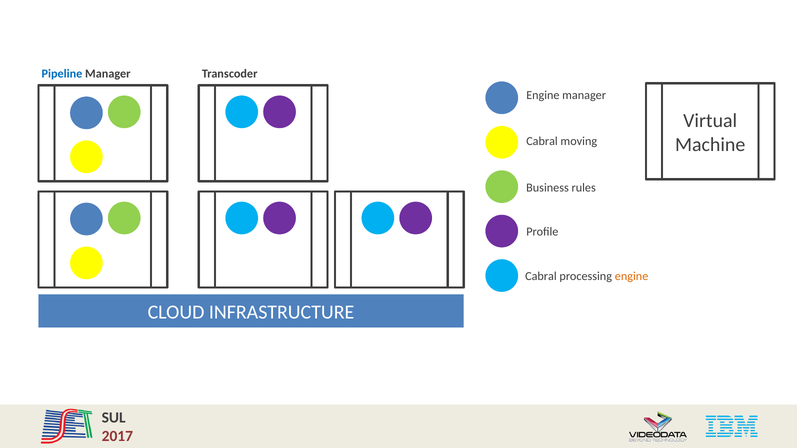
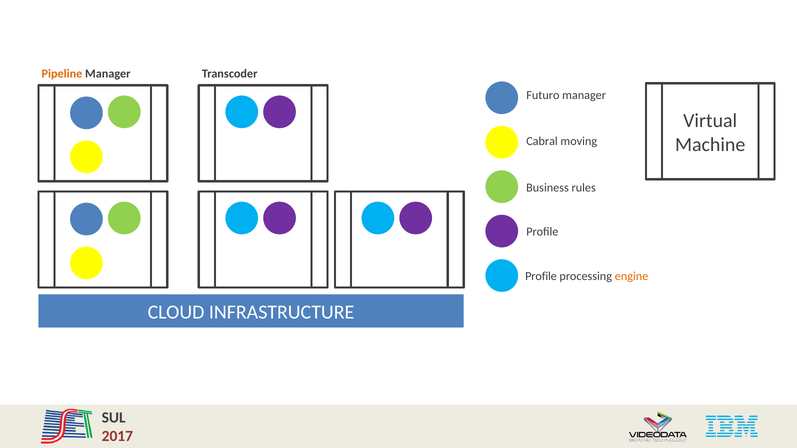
Pipeline colour: blue -> orange
Engine at (543, 95): Engine -> Futuro
Cabral at (541, 276): Cabral -> Profile
